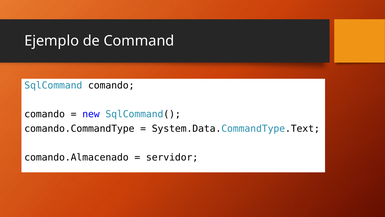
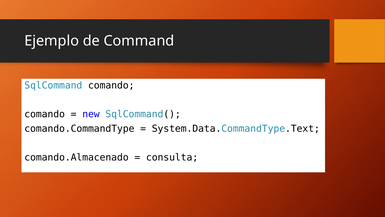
servidor: servidor -> consulta
